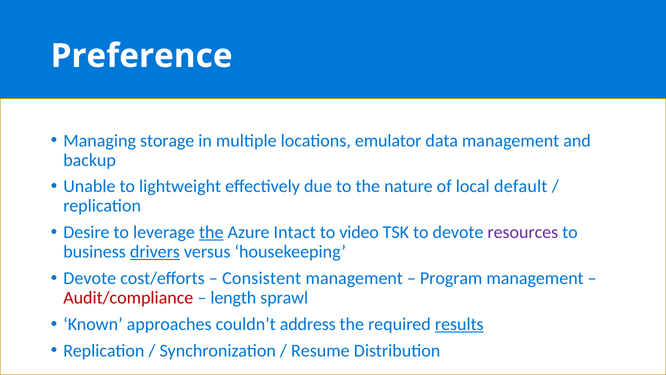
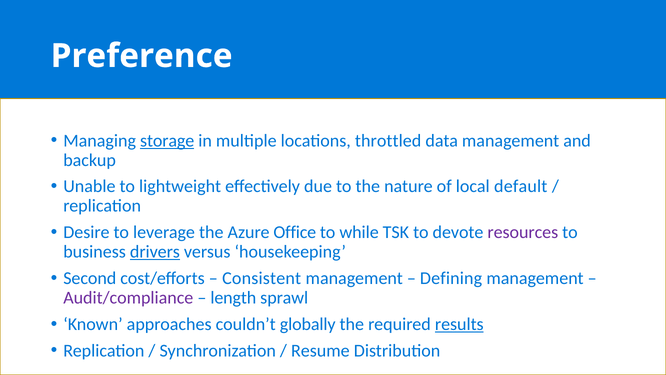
storage underline: none -> present
emulator: emulator -> throttled
the at (211, 232) underline: present -> none
Intact: Intact -> Office
video: video -> while
Devote at (90, 278): Devote -> Second
Program: Program -> Defining
Audit/compliance colour: red -> purple
address: address -> globally
